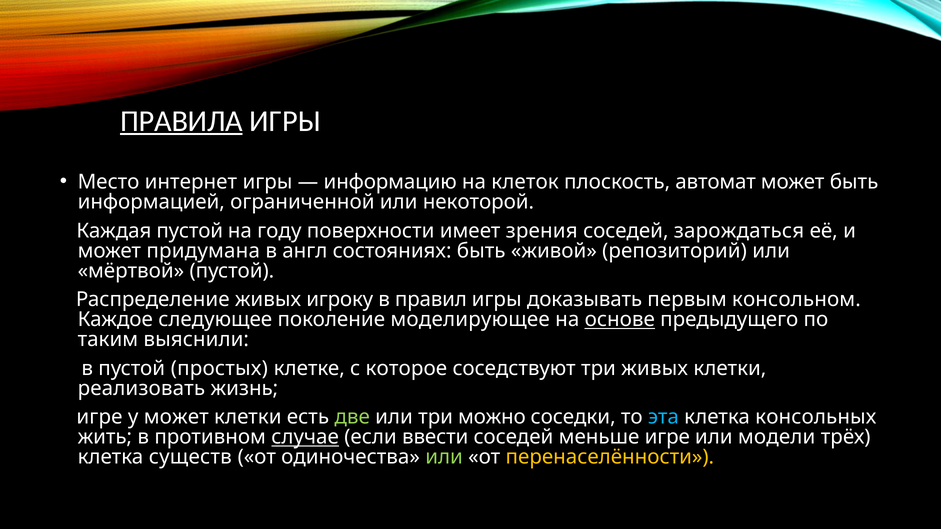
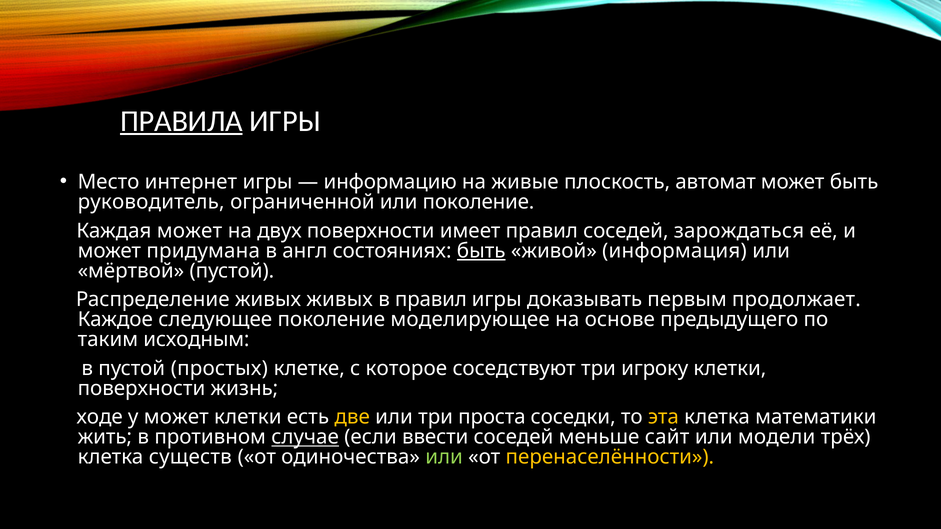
клеток: клеток -> живые
информацией: информацией -> руководитель
или некоторой: некоторой -> поколение
Каждая пустой: пустой -> может
году: году -> двух
имеет зрения: зрения -> правил
быть at (481, 251) underline: none -> present
репозиторий: репозиторий -> информация
живых игроку: игроку -> живых
консольном: консольном -> продолжает
основе underline: present -> none
выяснили: выяснили -> исходным
три живых: живых -> игроку
реализовать at (141, 389): реализовать -> поверхности
игре at (99, 417): игре -> ходе
две colour: light green -> yellow
можно: можно -> проста
эта colour: light blue -> yellow
консольных: консольных -> математики
меньше игре: игре -> сайт
